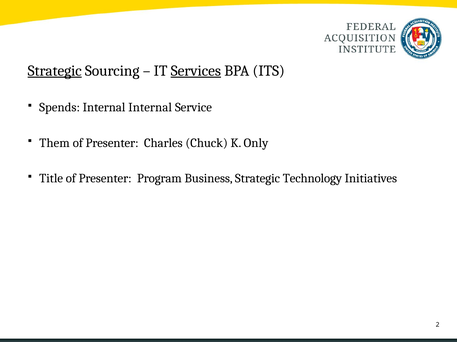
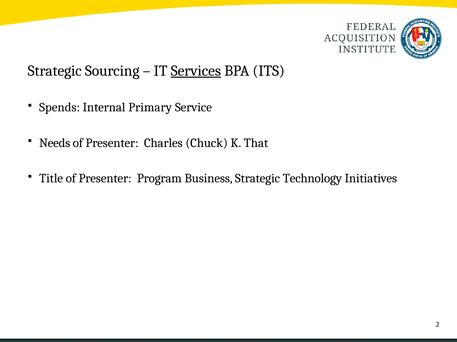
Strategic at (55, 71) underline: present -> none
Internal Internal: Internal -> Primary
Them: Them -> Needs
Only: Only -> That
